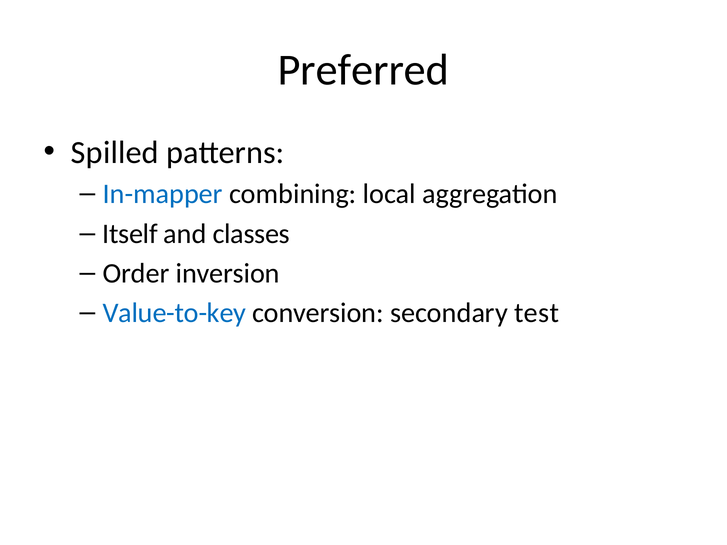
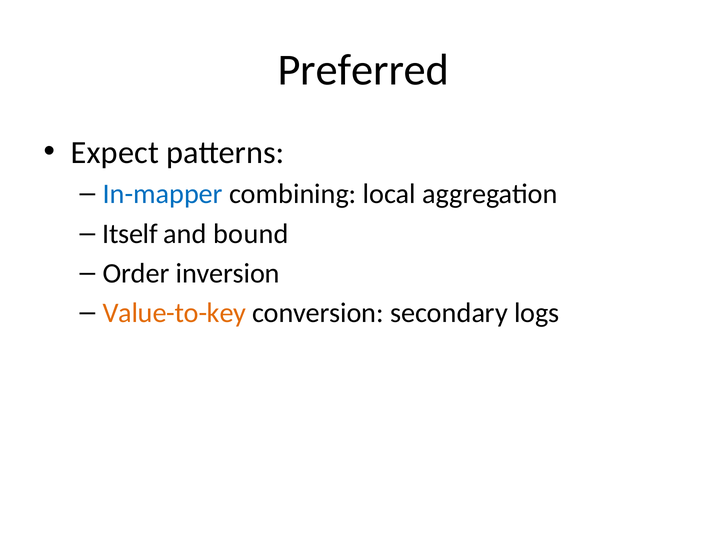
Spilled: Spilled -> Expect
classes: classes -> bound
Value-to-key colour: blue -> orange
test: test -> logs
